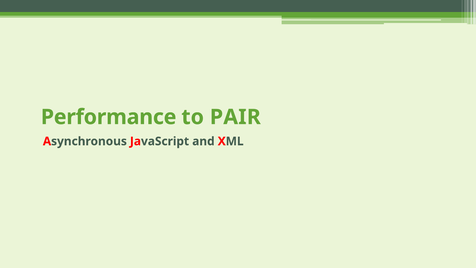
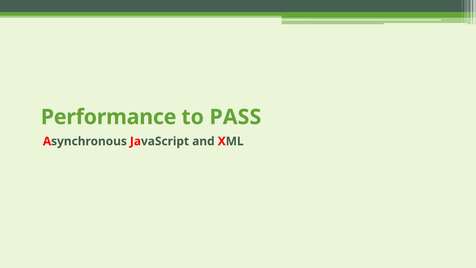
PAIR: PAIR -> PASS
